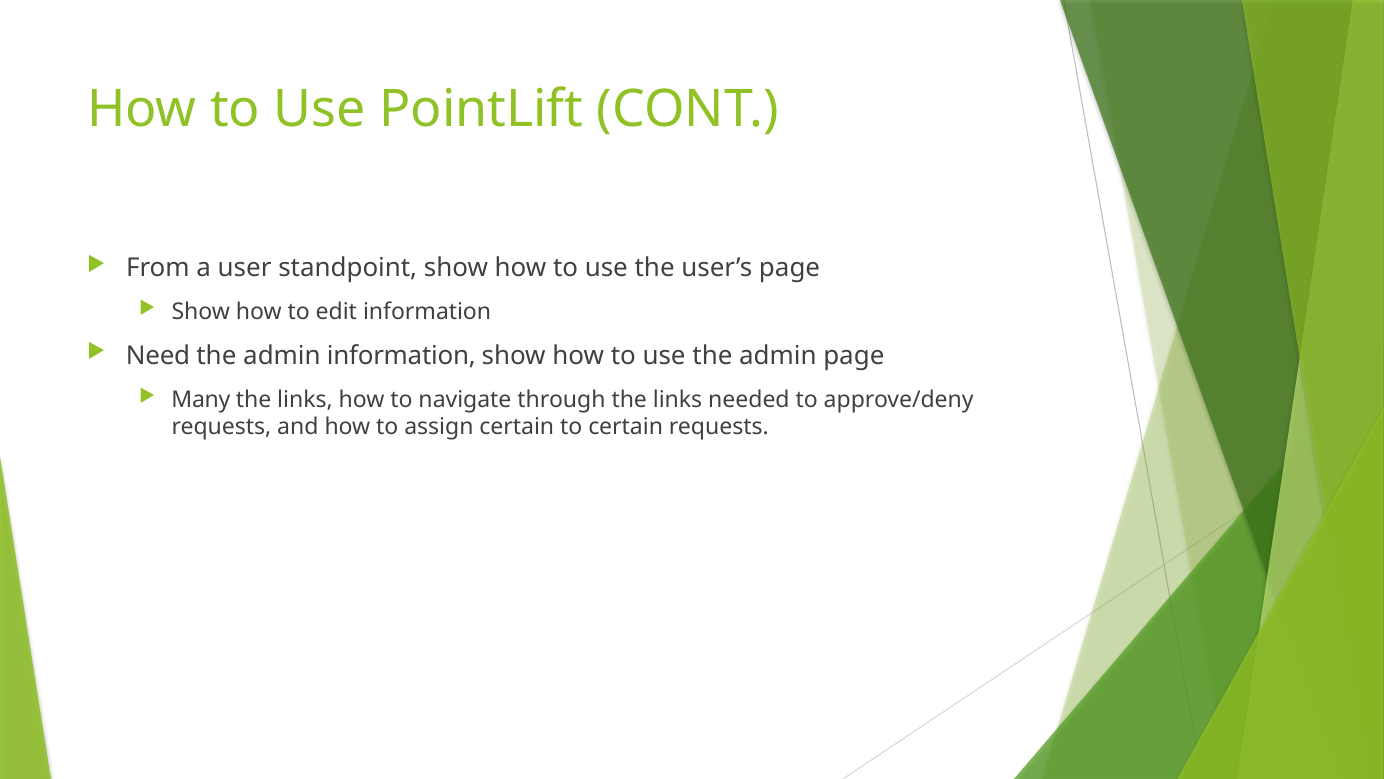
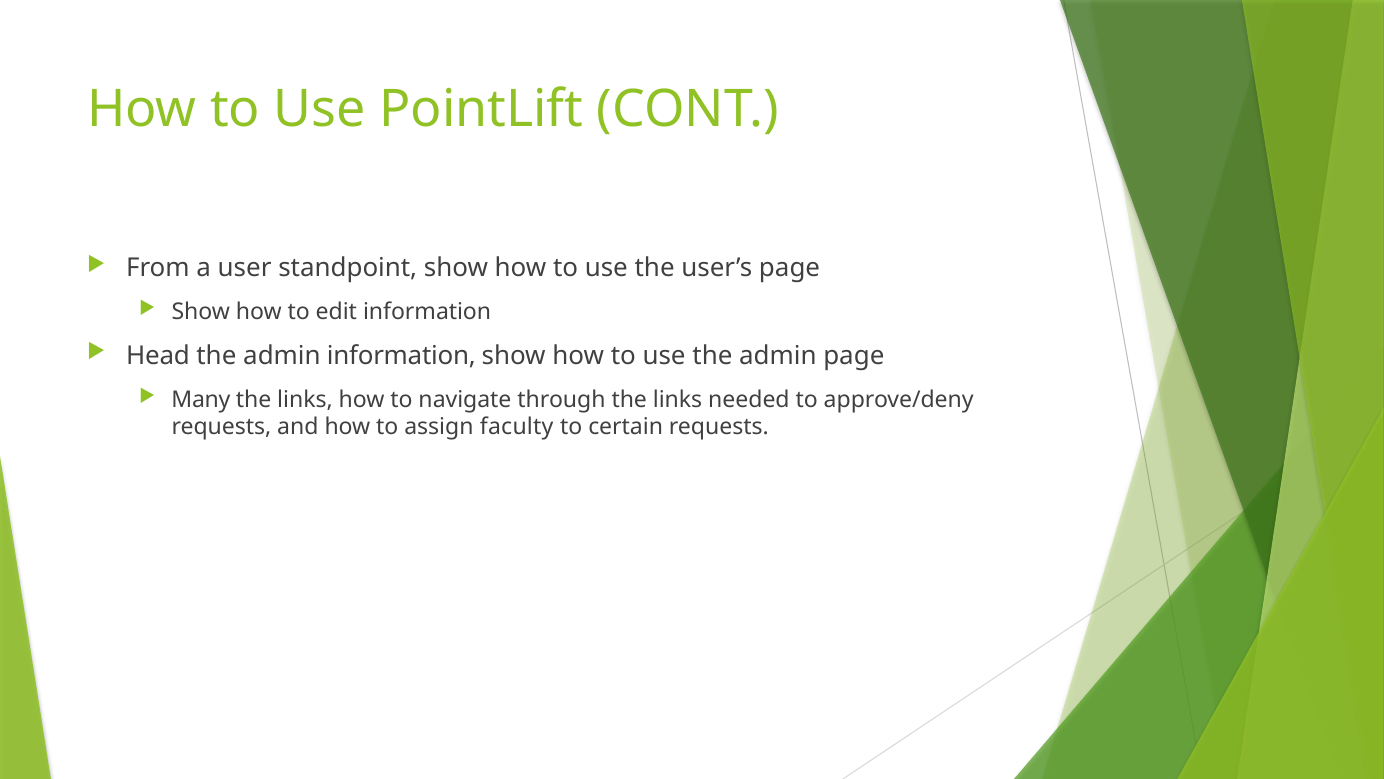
Need: Need -> Head
assign certain: certain -> faculty
